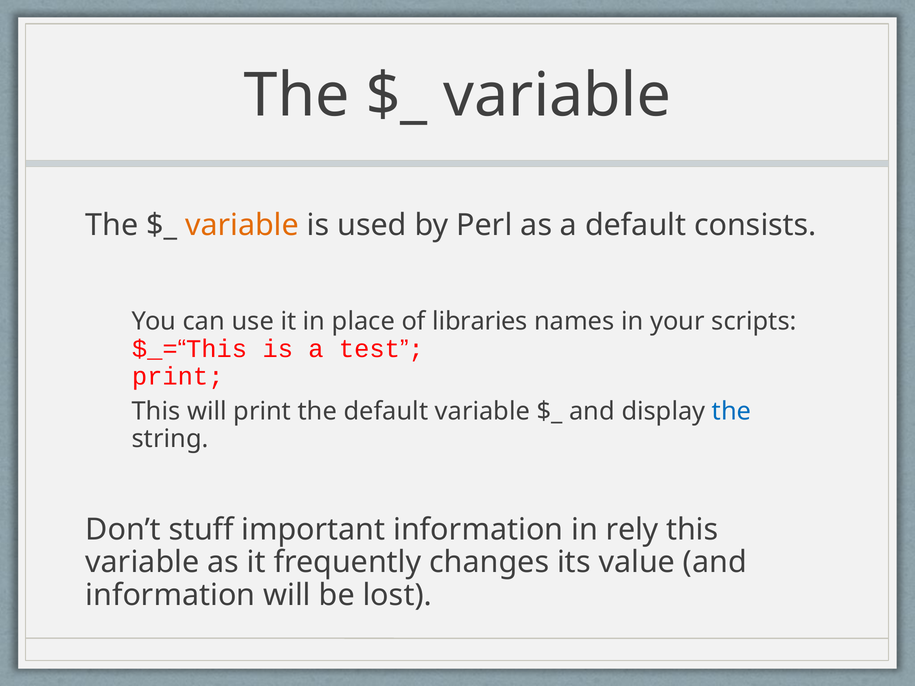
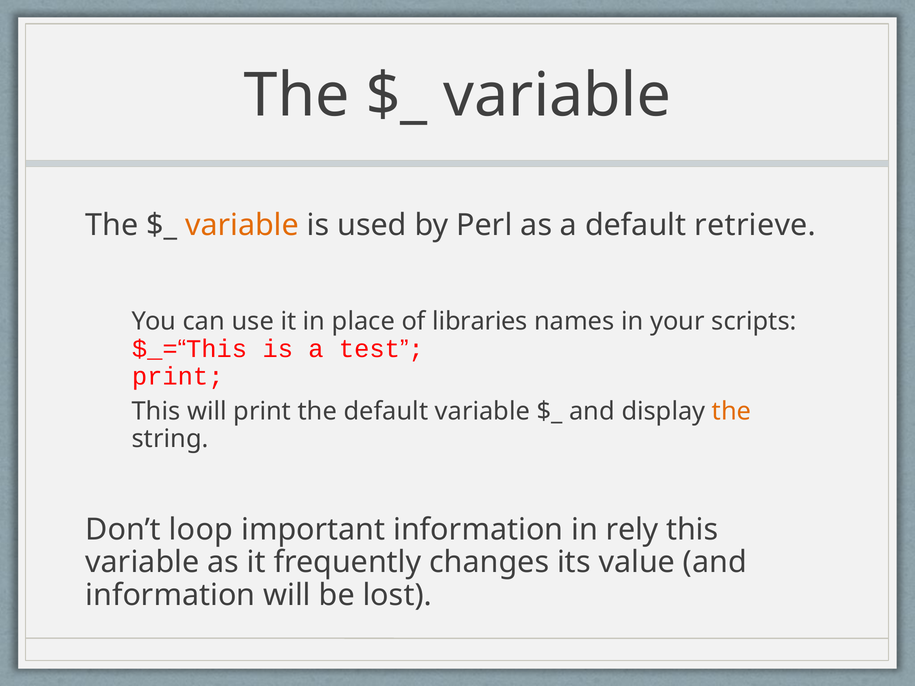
consists: consists -> retrieve
the at (732, 412) colour: blue -> orange
stuff: stuff -> loop
